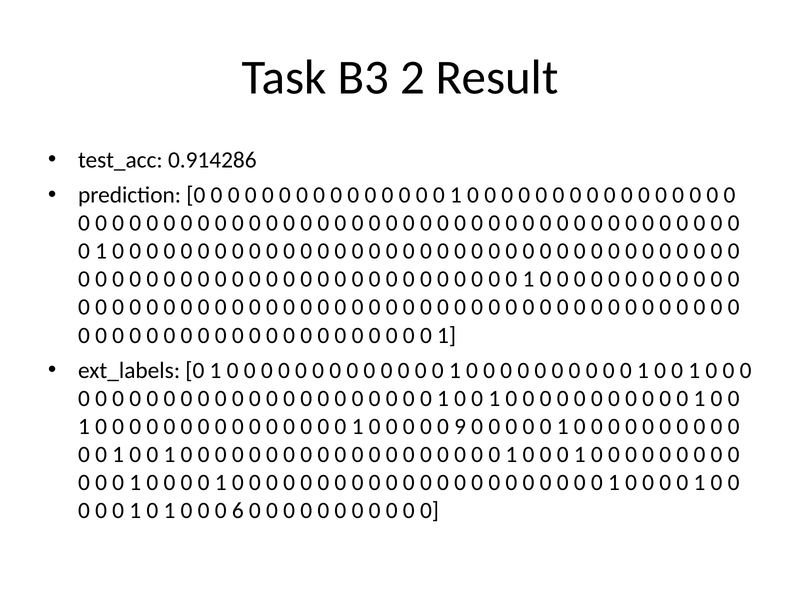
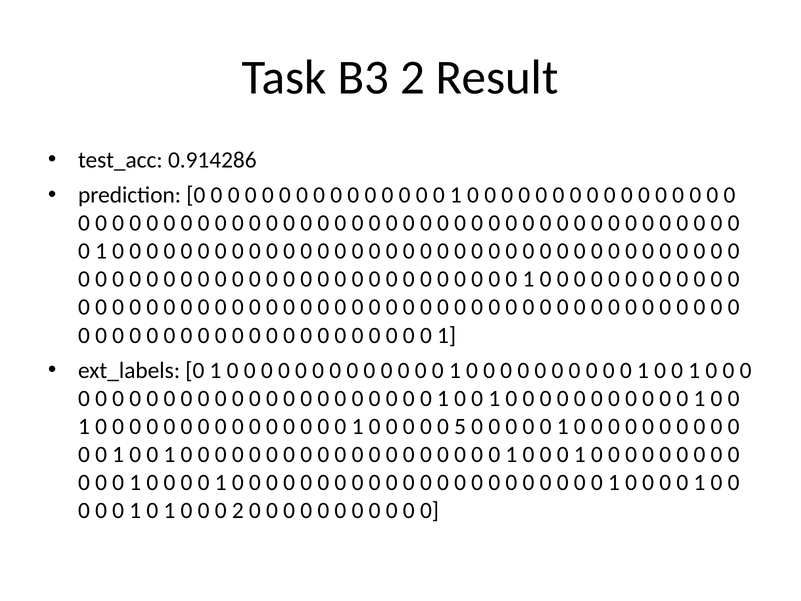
9: 9 -> 5
0 6: 6 -> 2
